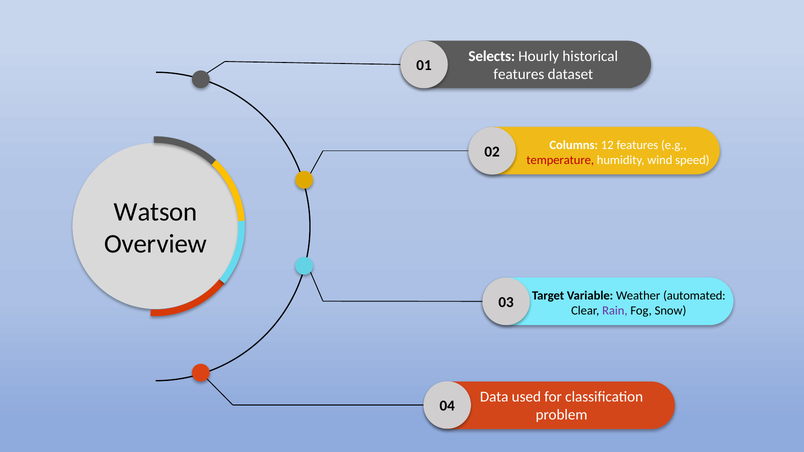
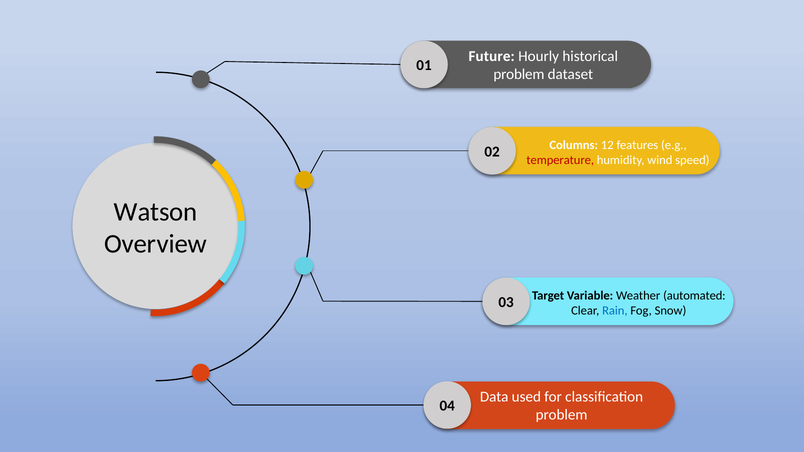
Selects: Selects -> Future
features at (519, 74): features -> problem
Rain colour: purple -> blue
